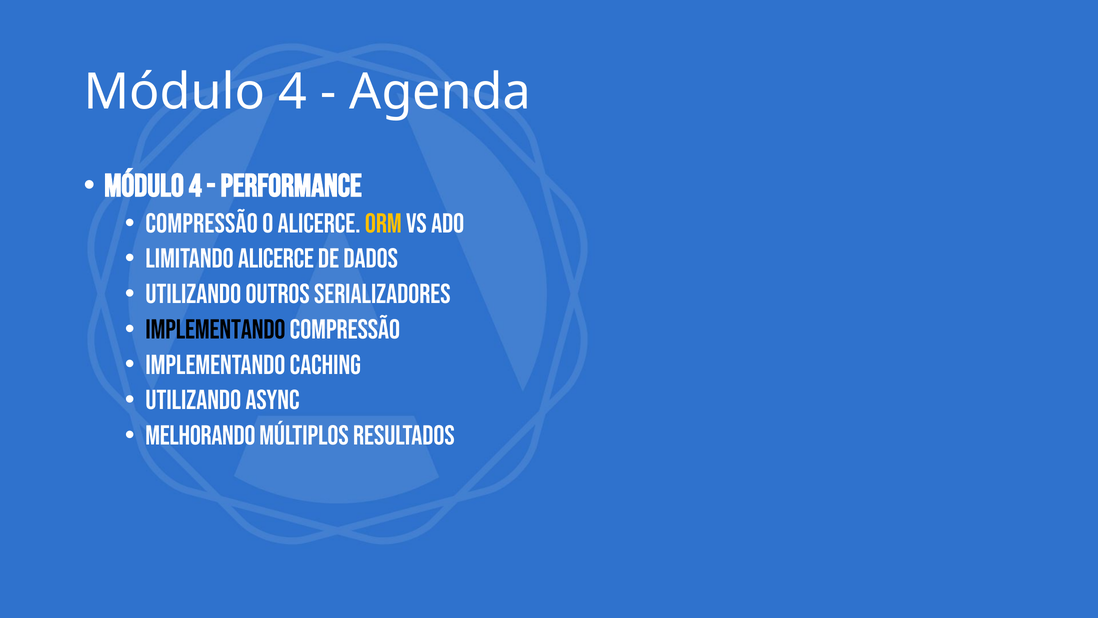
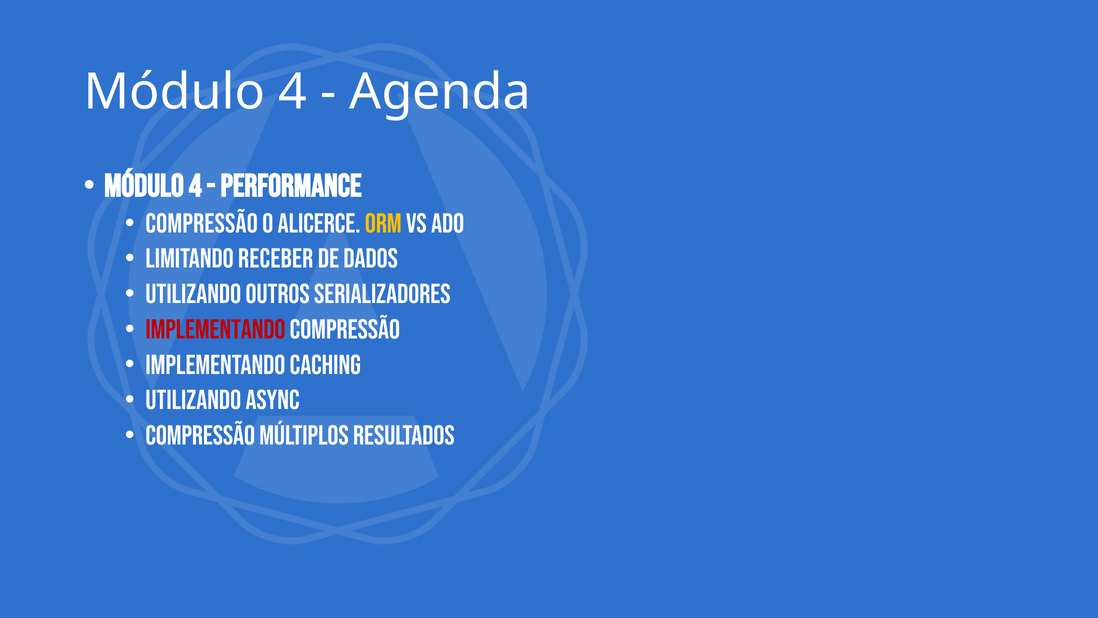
Limitando alicerce: alicerce -> receber
Implementando at (215, 329) colour: black -> red
Melhorando at (200, 435): Melhorando -> Compressão
